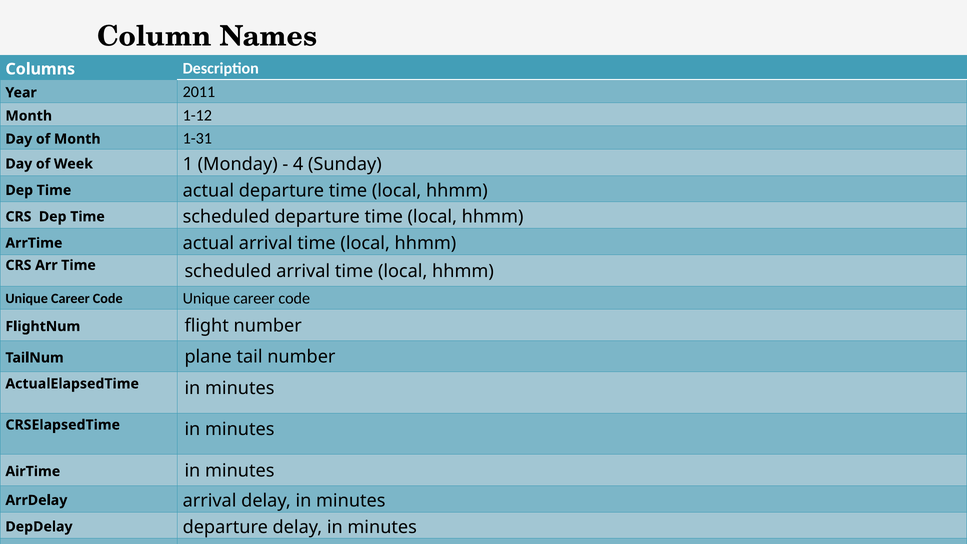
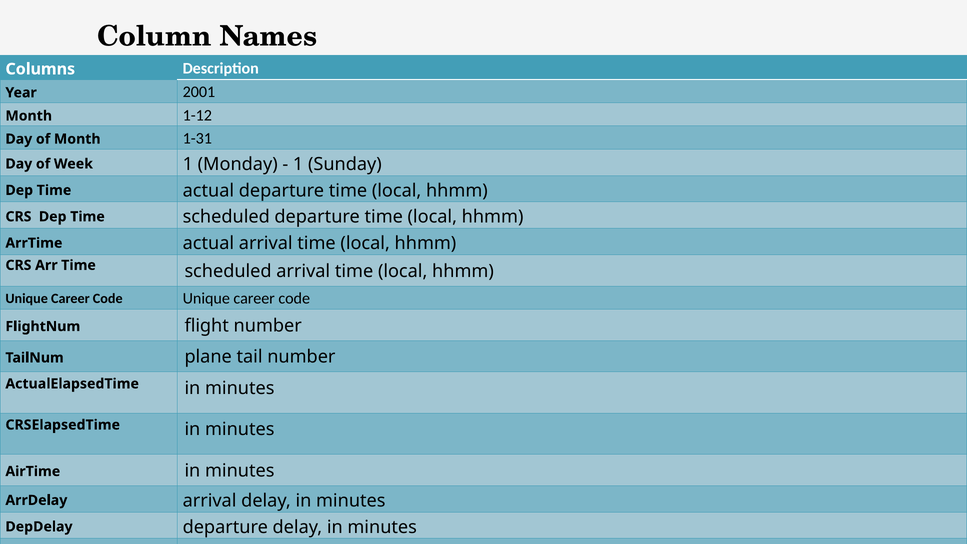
2011: 2011 -> 2001
4 at (298, 164): 4 -> 1
